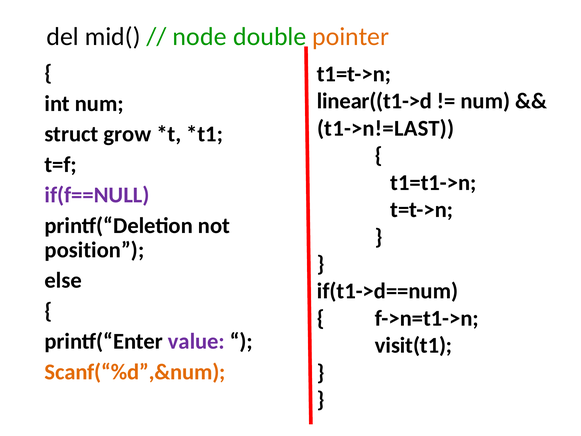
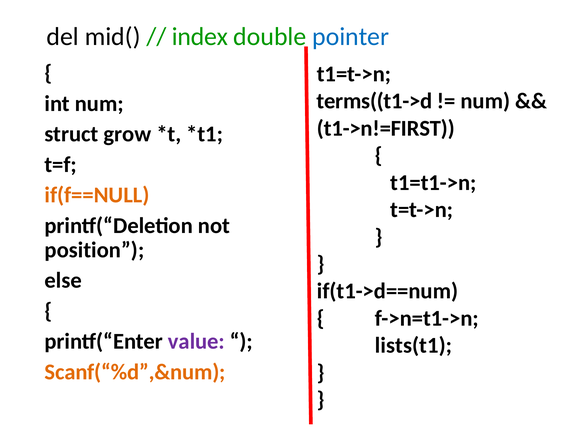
node: node -> index
pointer colour: orange -> blue
linear((t1->d: linear((t1->d -> terms((t1->d
t1->n!=LAST: t1->n!=LAST -> t1->n!=FIRST
if(f==NULL colour: purple -> orange
visit(t1: visit(t1 -> lists(t1
